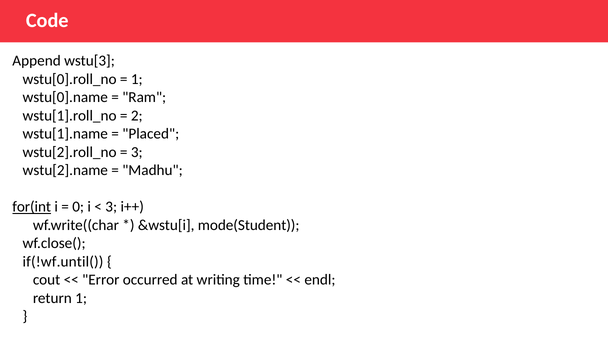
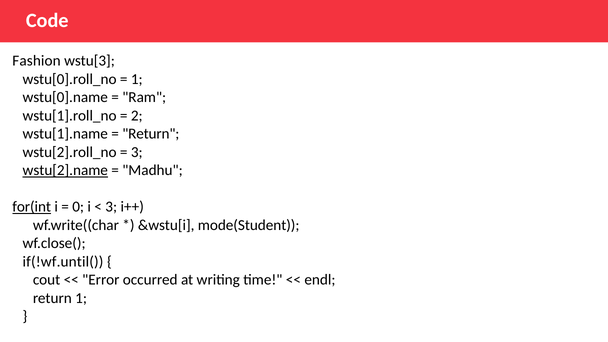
Append: Append -> Fashion
Placed at (151, 134): Placed -> Return
wstu[2].name underline: none -> present
